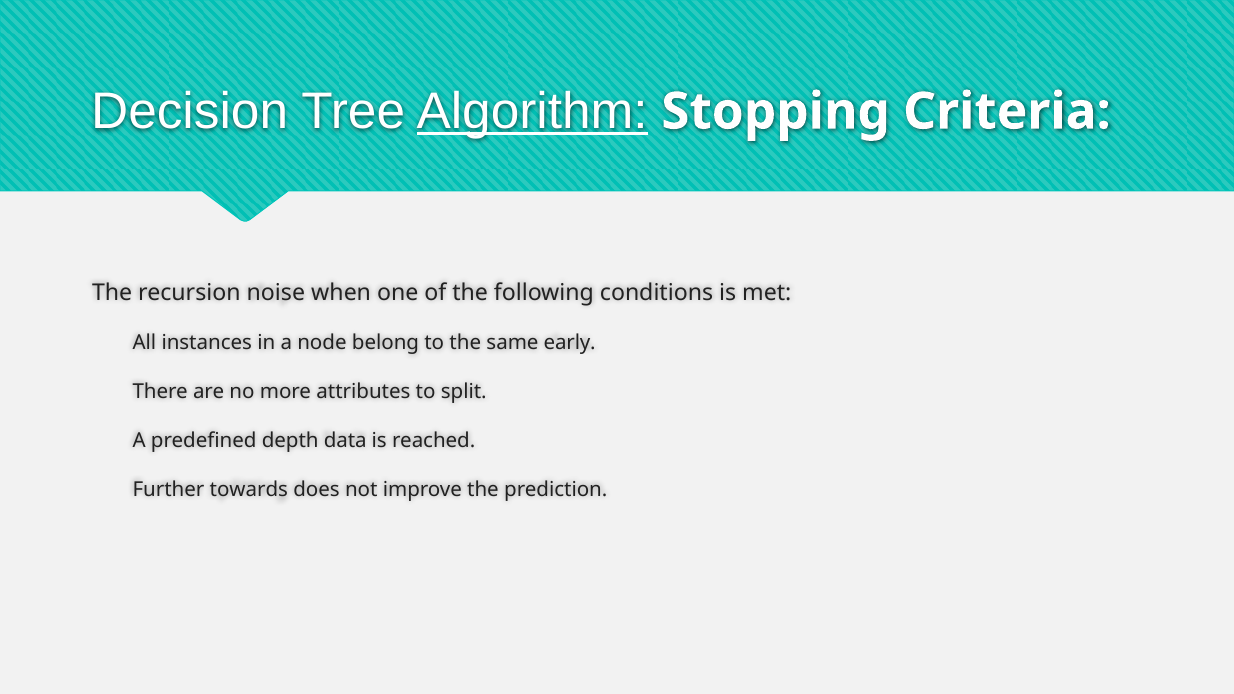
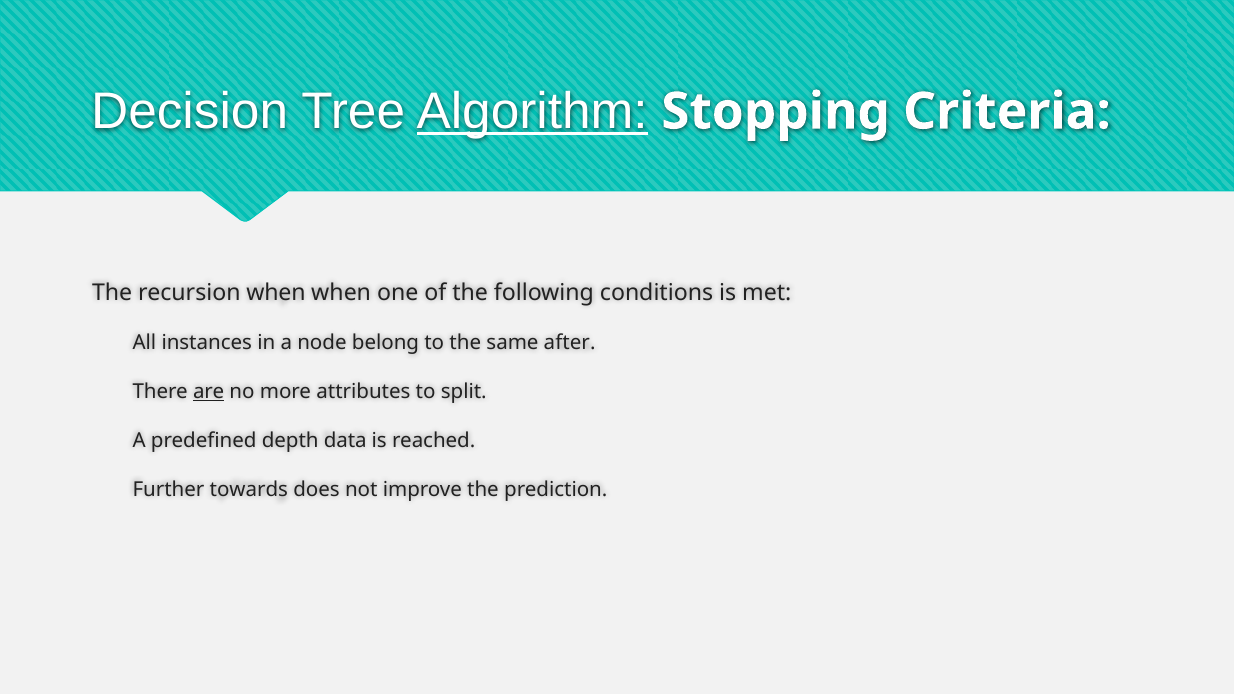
recursion noise: noise -> when
early: early -> after
are underline: none -> present
